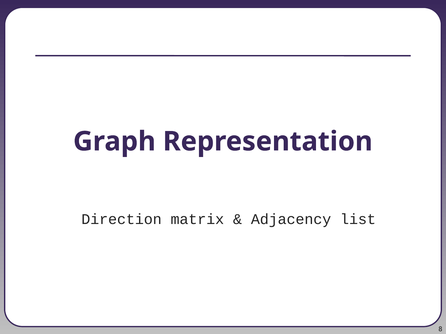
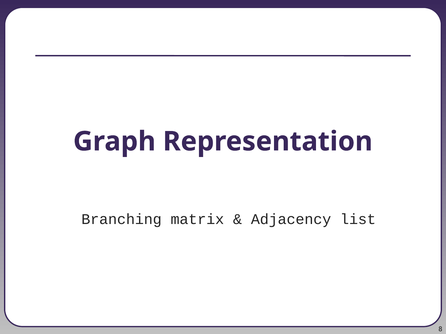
Direction: Direction -> Branching
